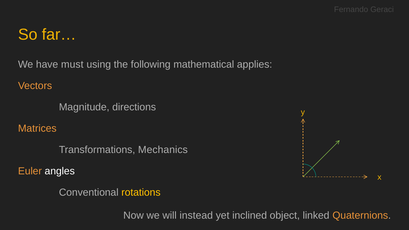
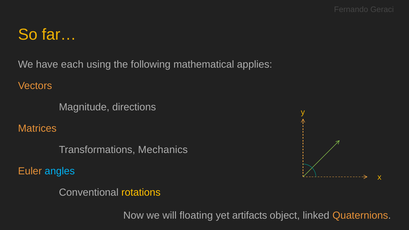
must: must -> each
angles colour: white -> light blue
instead: instead -> floating
inclined: inclined -> artifacts
